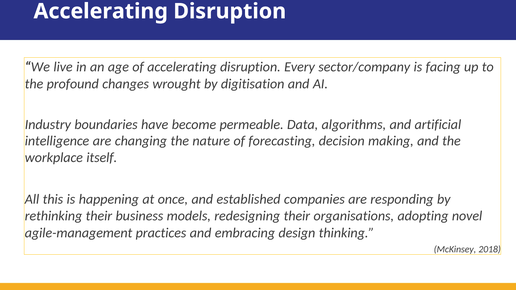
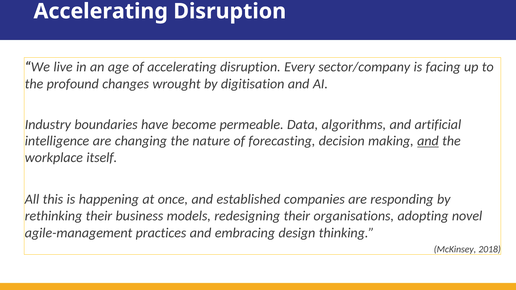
and at (428, 141) underline: none -> present
